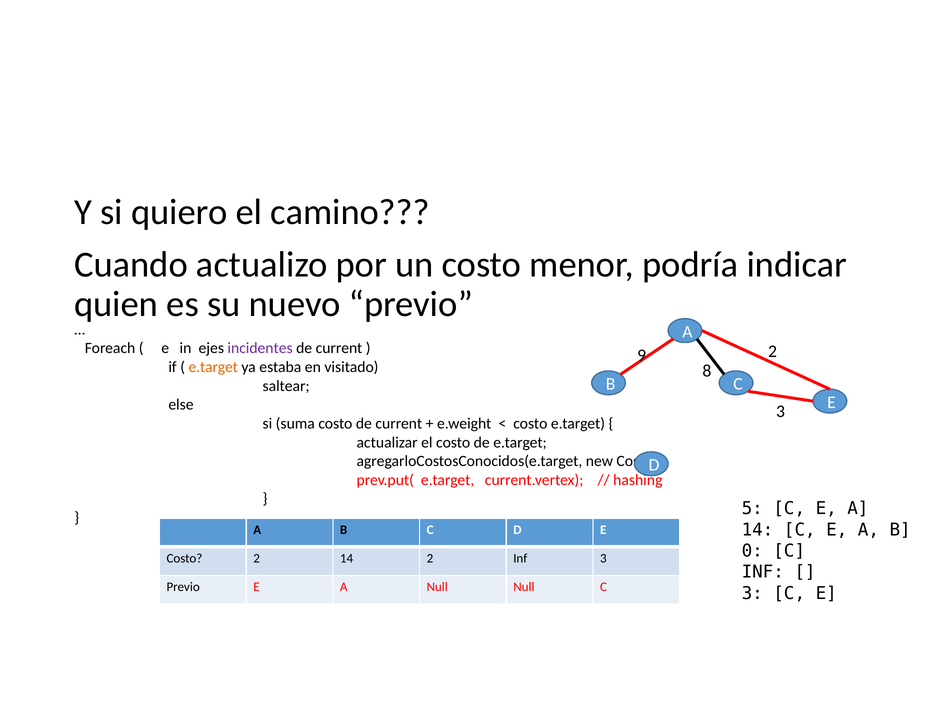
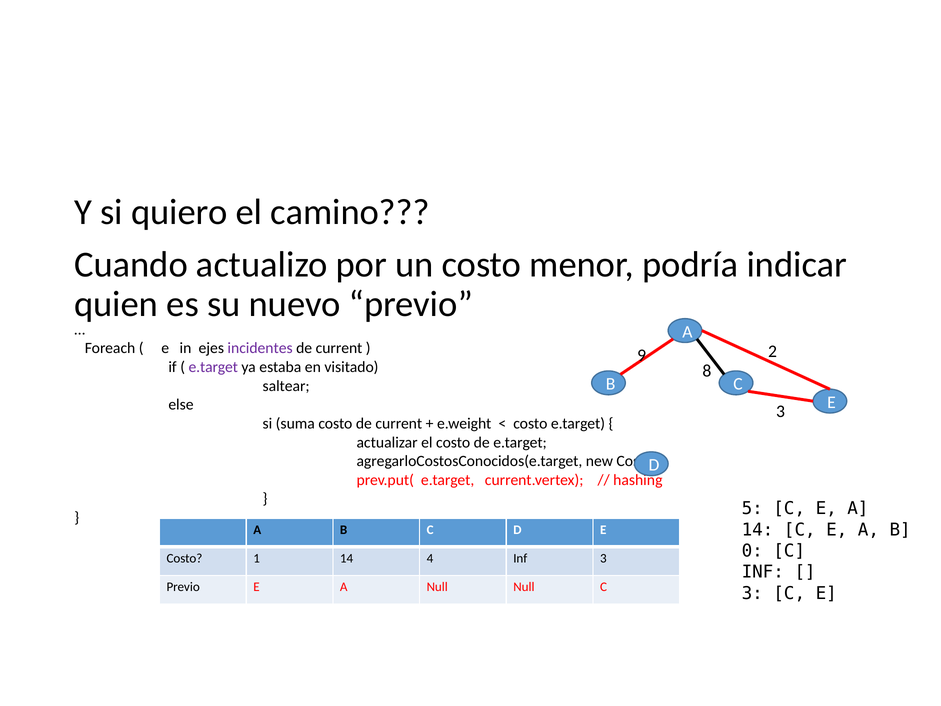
e.target at (213, 367) colour: orange -> purple
Costo 2: 2 -> 1
14 2: 2 -> 4
